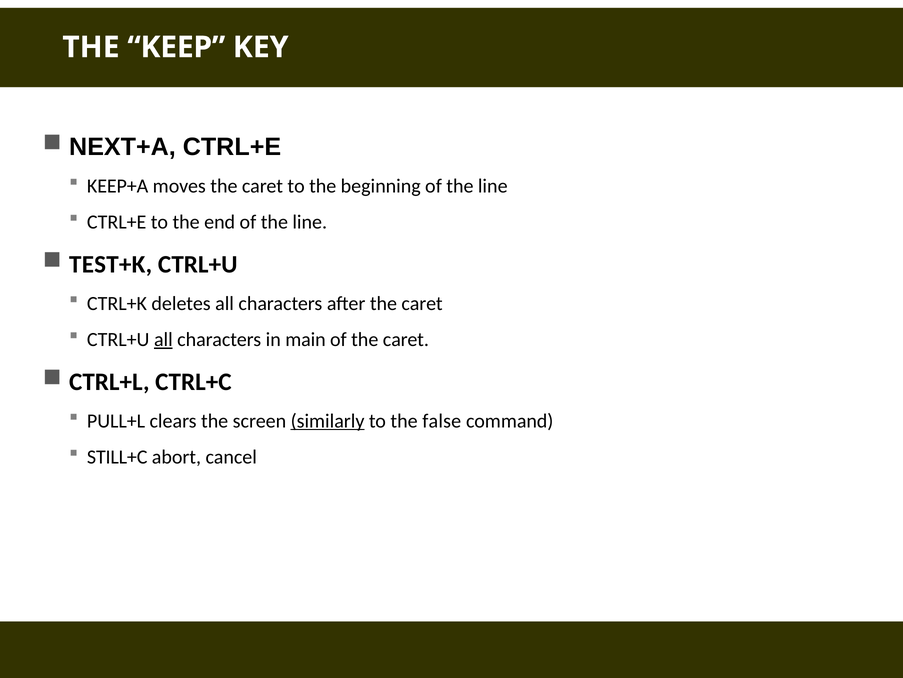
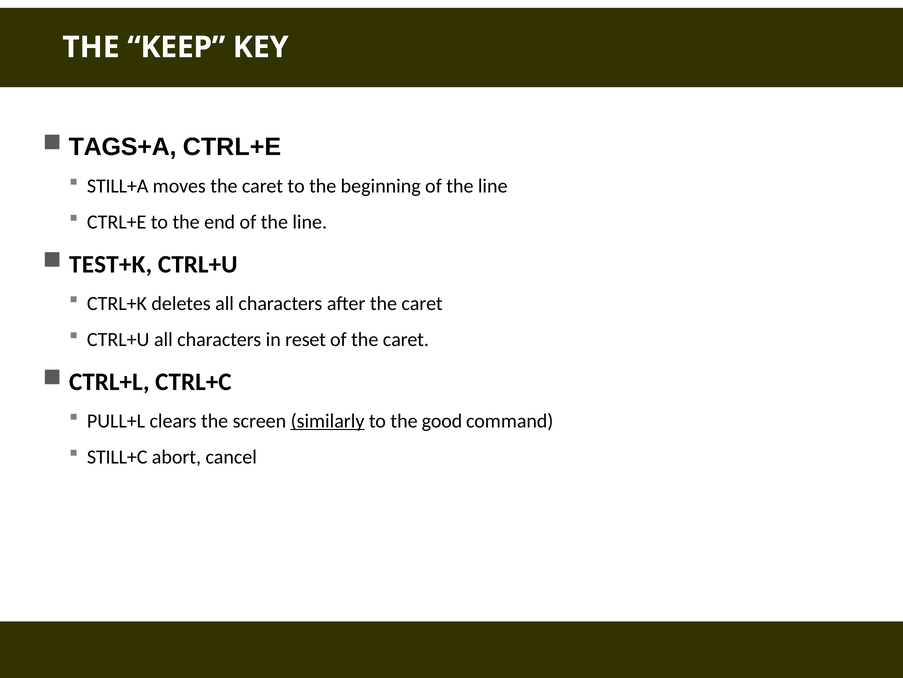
NEXT+A: NEXT+A -> TAGS+A
KEEP+A: KEEP+A -> STILL+A
all at (163, 339) underline: present -> none
main: main -> reset
false: false -> good
